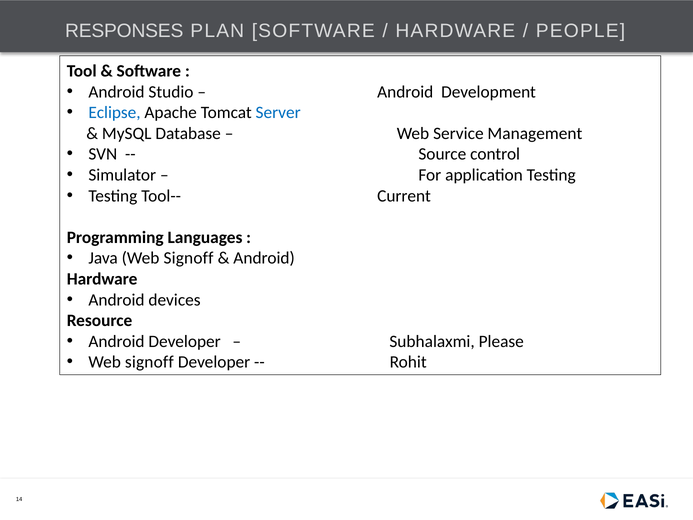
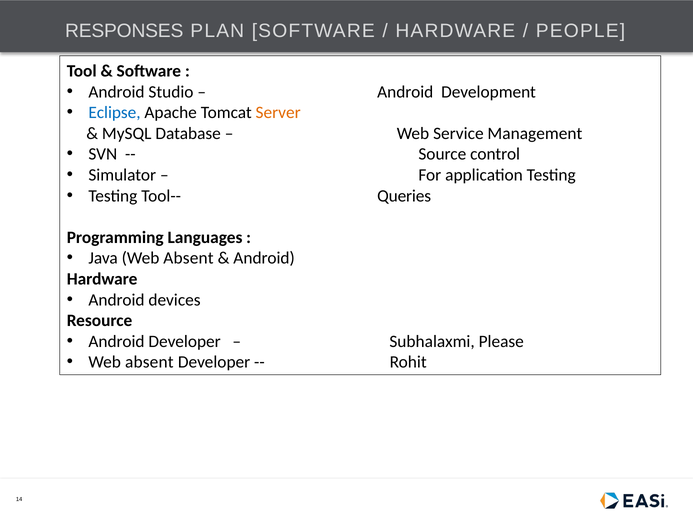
Server colour: blue -> orange
Current: Current -> Queries
Java Web Signoff: Signoff -> Absent
signoff at (149, 362): signoff -> absent
